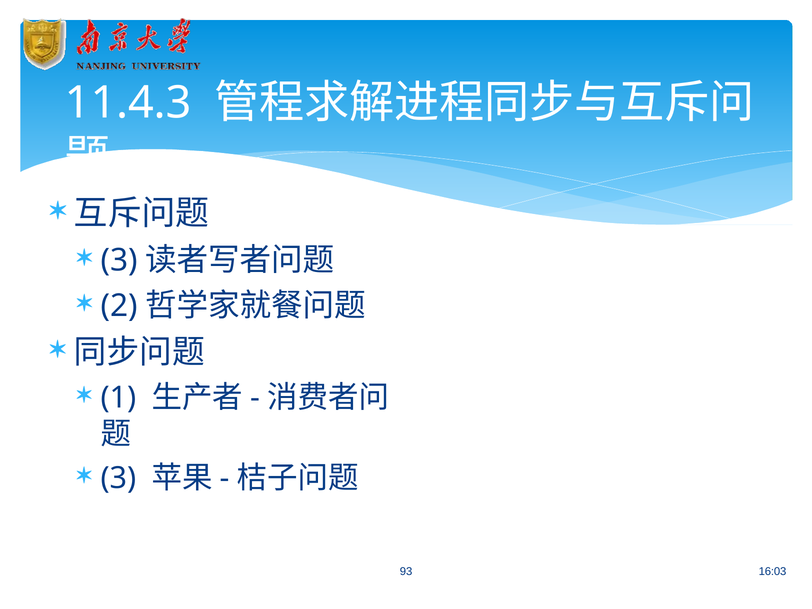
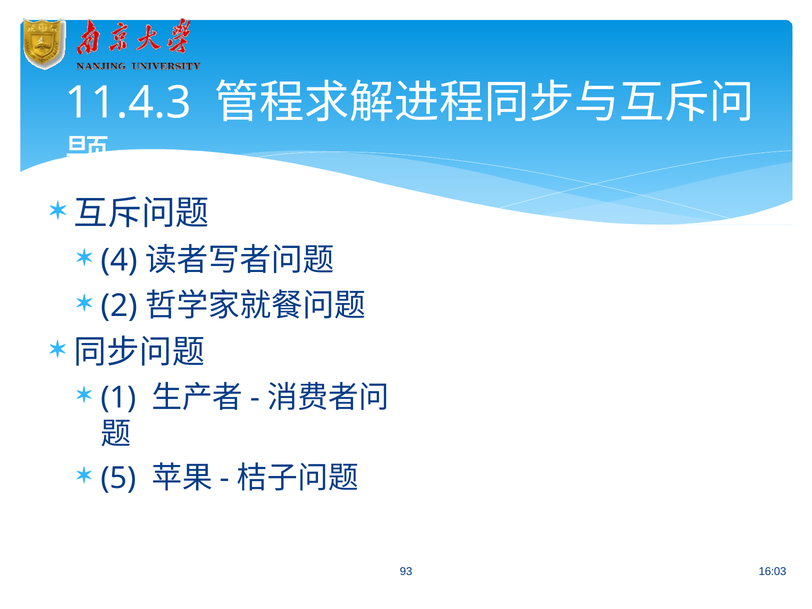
3 at (119, 260): 3 -> 4
3 at (119, 478): 3 -> 5
